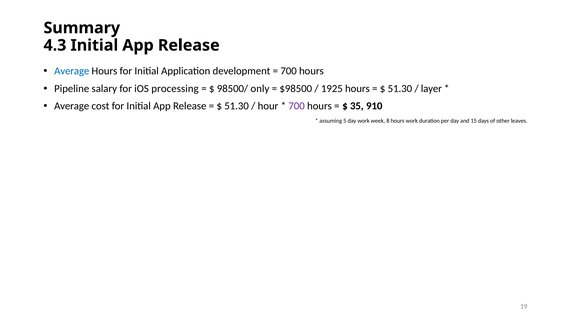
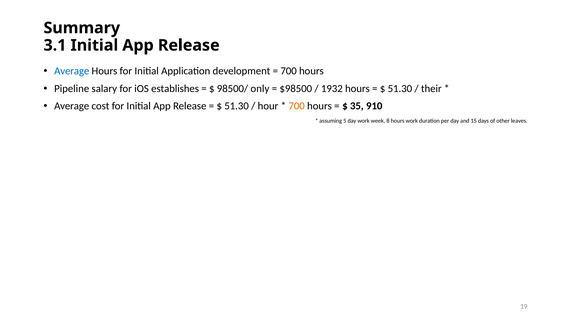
4.3: 4.3 -> 3.1
processing: processing -> establishes
1925: 1925 -> 1932
layer: layer -> their
700 at (297, 106) colour: purple -> orange
